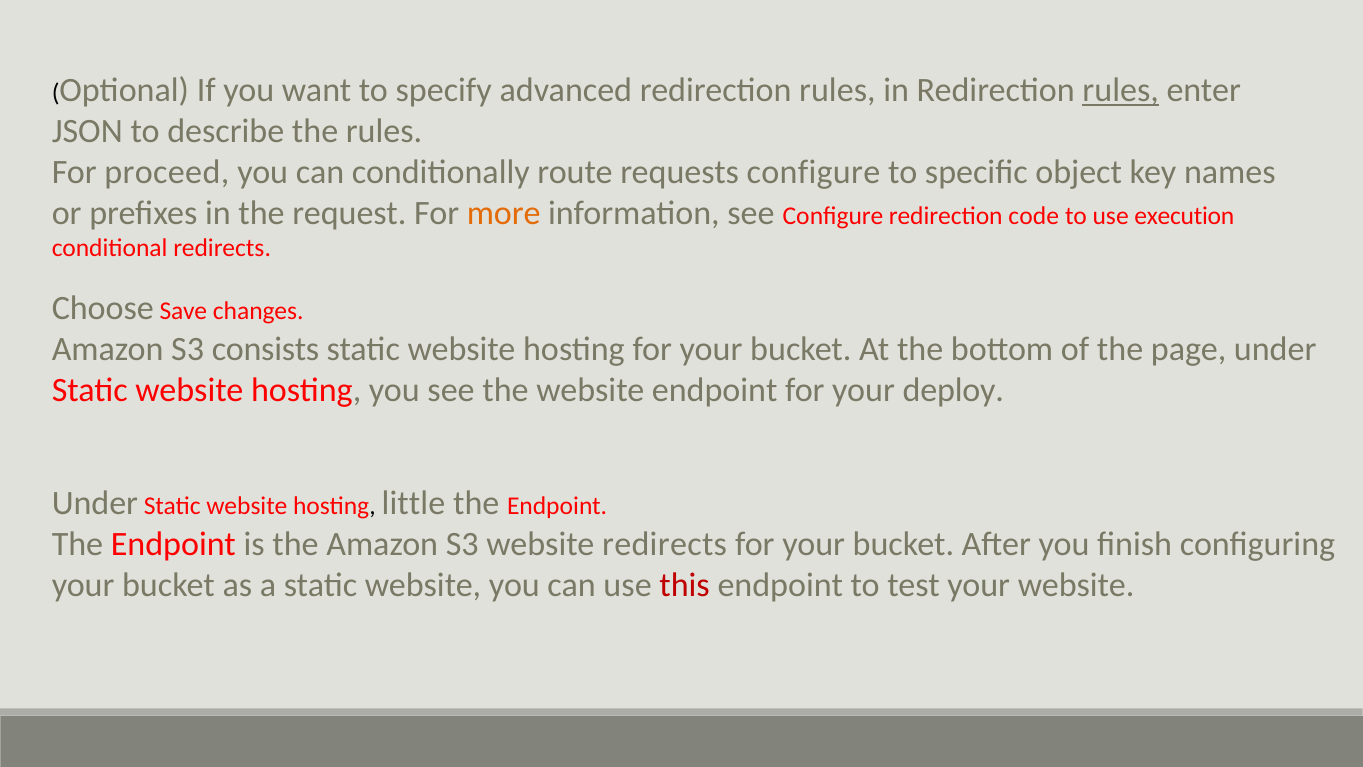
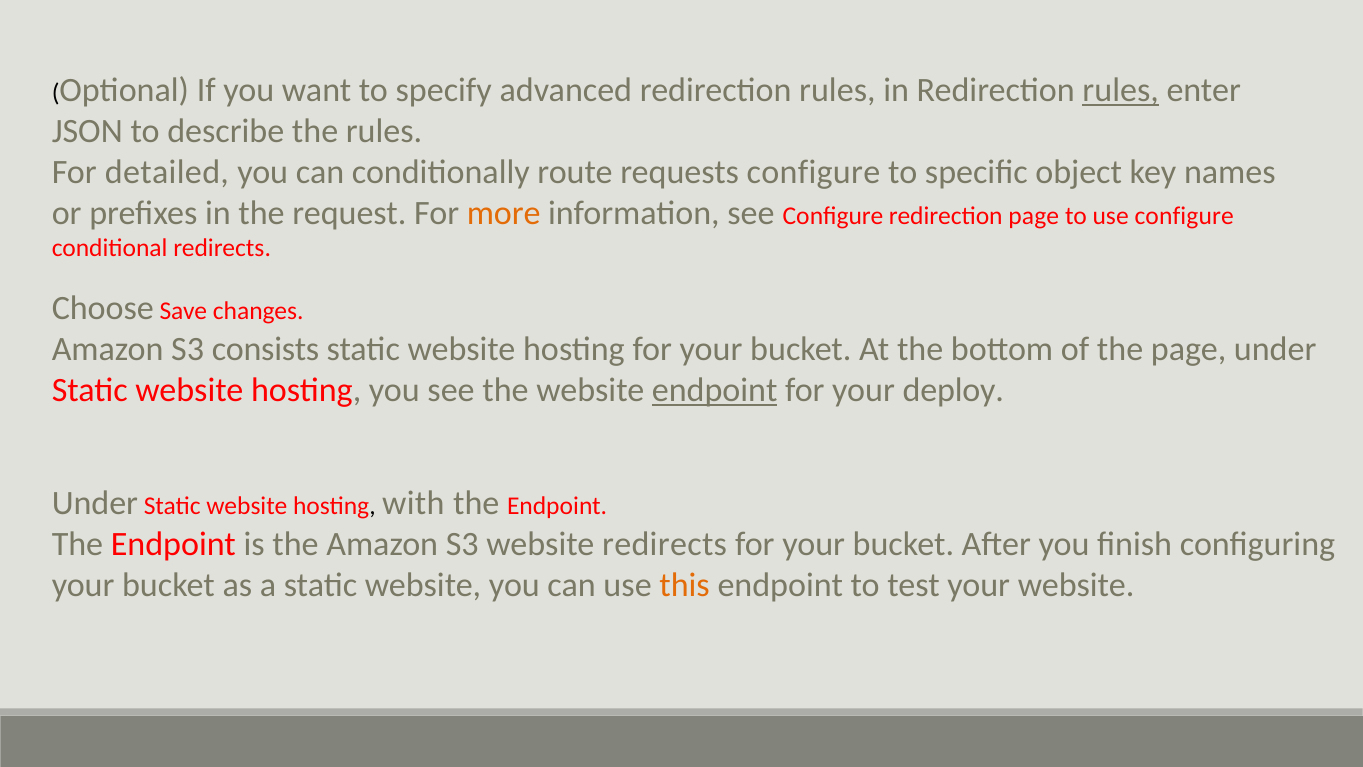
proceed: proceed -> detailed
redirection code: code -> page
use execution: execution -> configure
endpoint at (715, 390) underline: none -> present
little: little -> with
this colour: red -> orange
